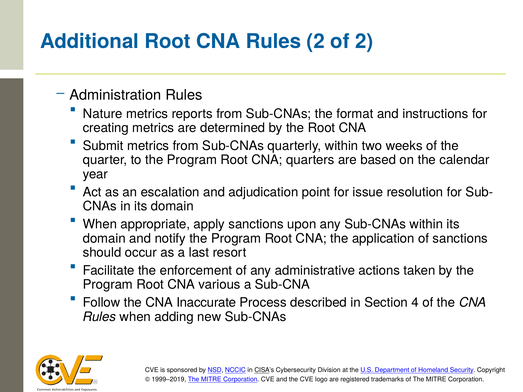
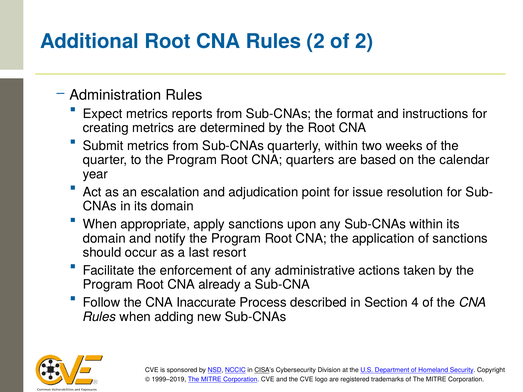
Nature: Nature -> Expect
various: various -> already
